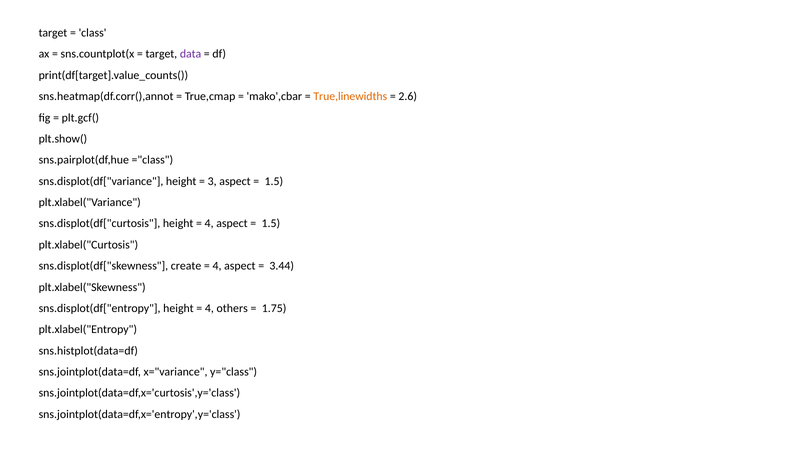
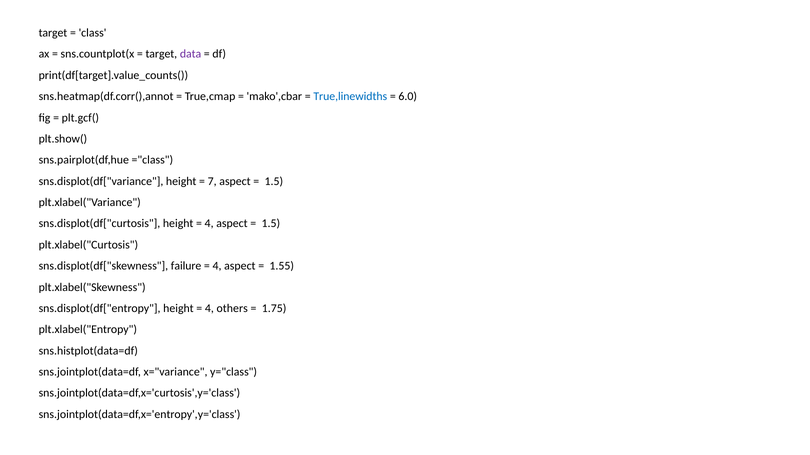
True,linewidths colour: orange -> blue
2.6: 2.6 -> 6.0
3: 3 -> 7
create: create -> failure
3.44: 3.44 -> 1.55
